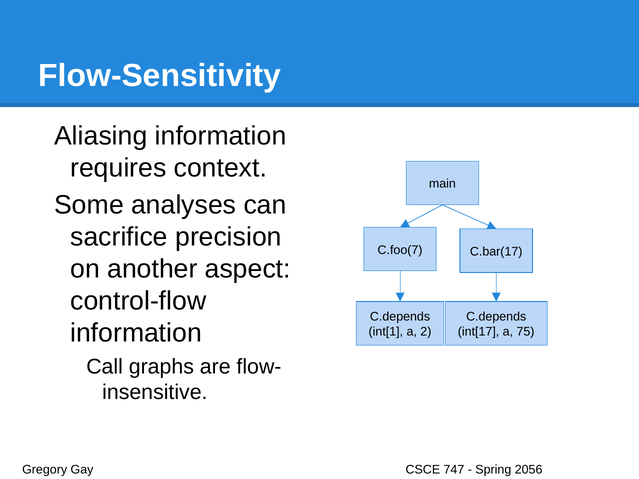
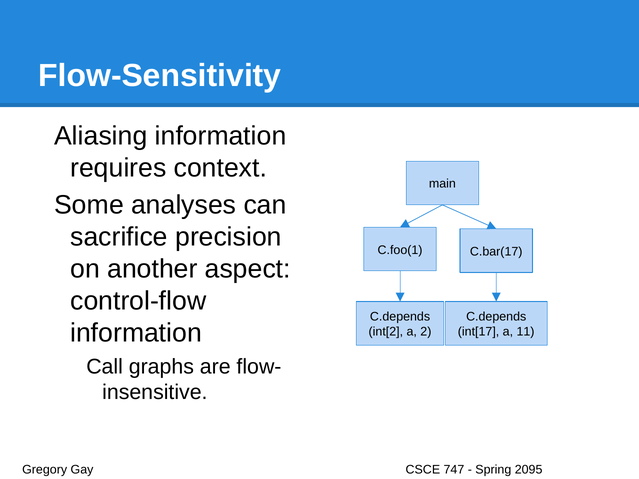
C.foo(7: C.foo(7 -> C.foo(1
int[1: int[1 -> int[2
75: 75 -> 11
2056: 2056 -> 2095
